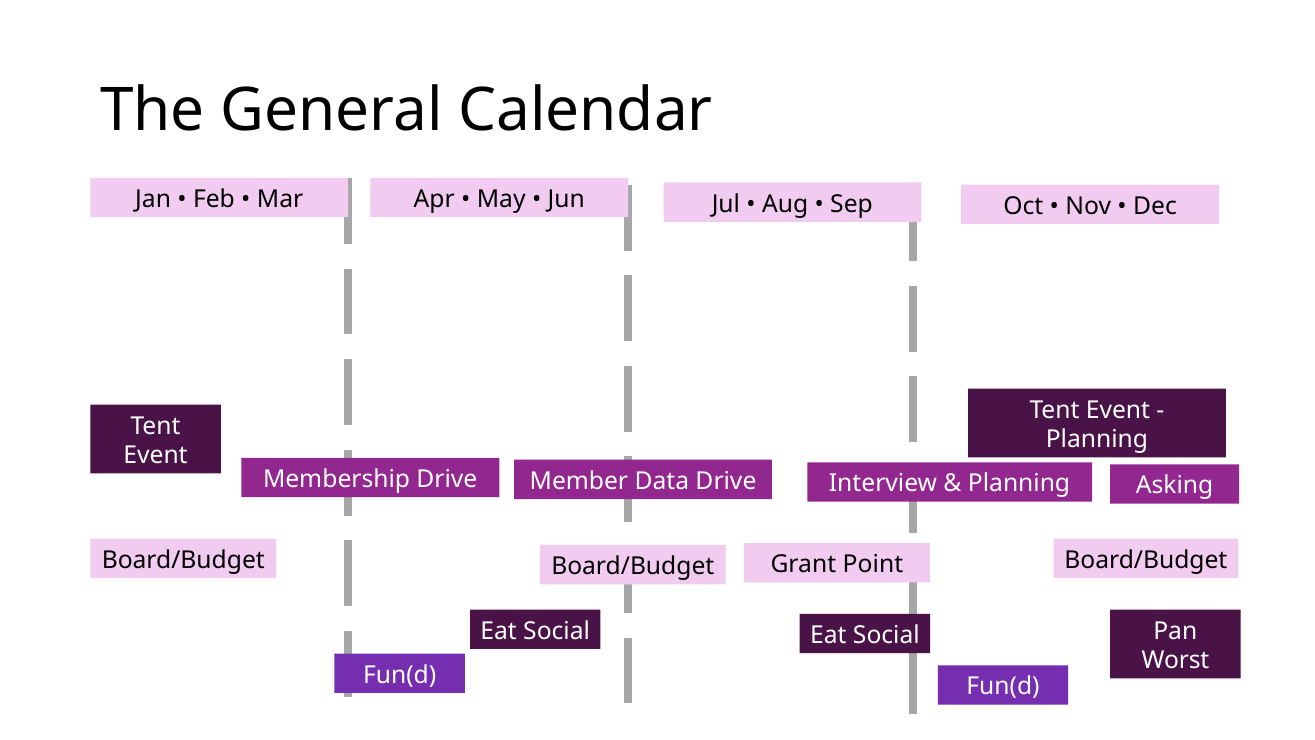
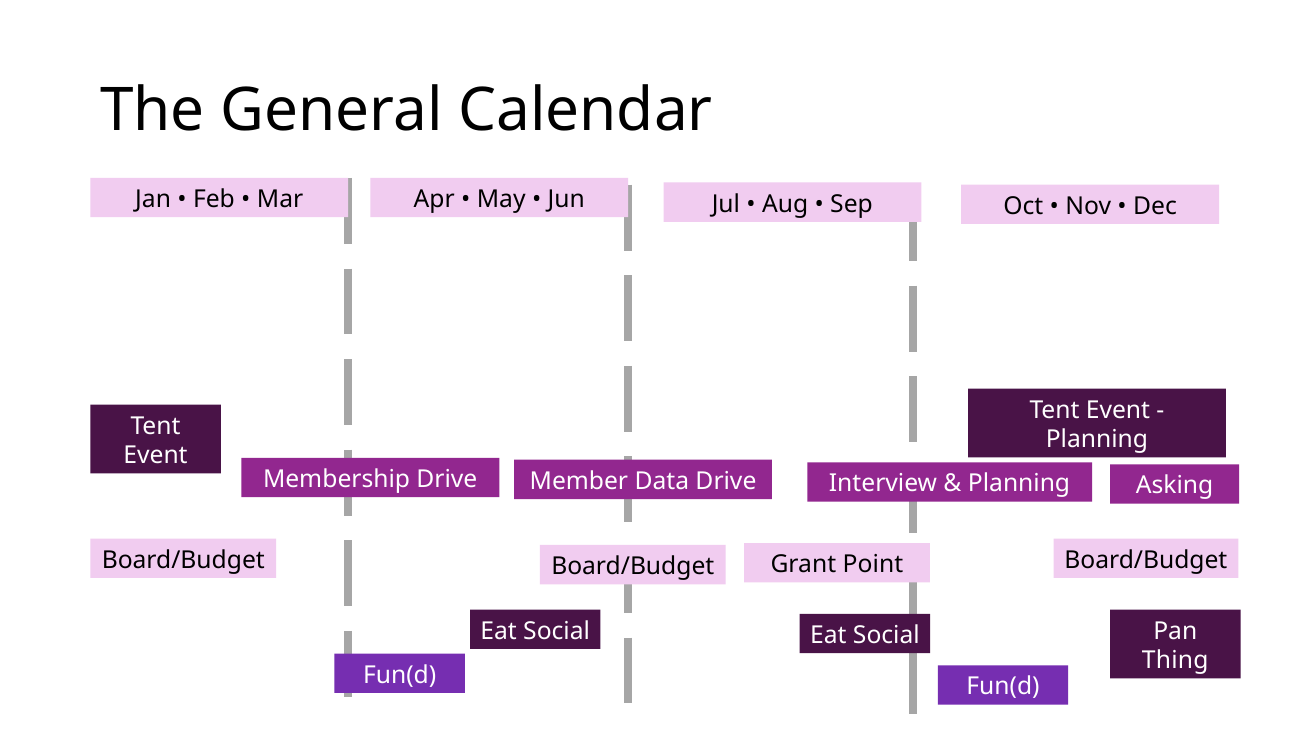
Worst: Worst -> Thing
